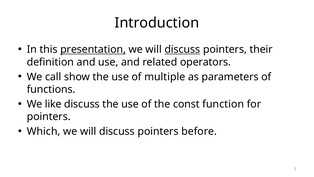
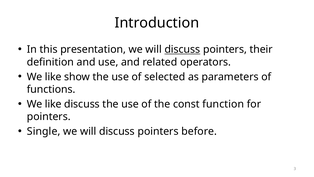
presentation underline: present -> none
call at (53, 77): call -> like
multiple: multiple -> selected
Which: Which -> Single
